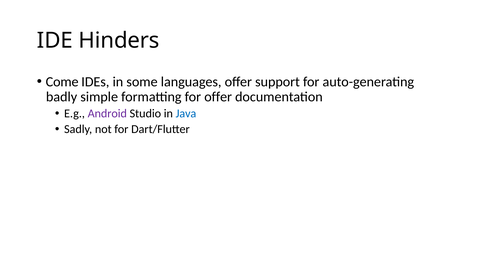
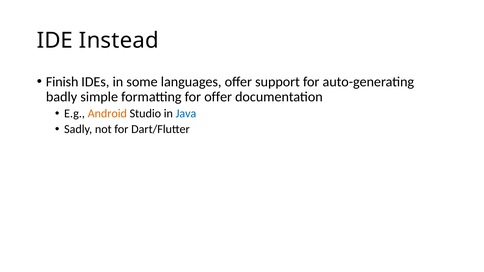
Hinders: Hinders -> Instead
Come: Come -> Finish
Android colour: purple -> orange
